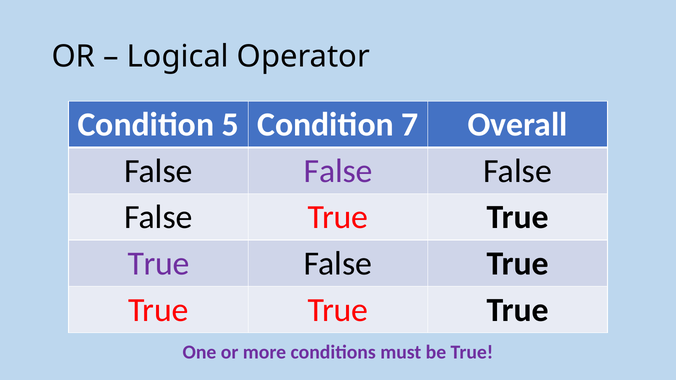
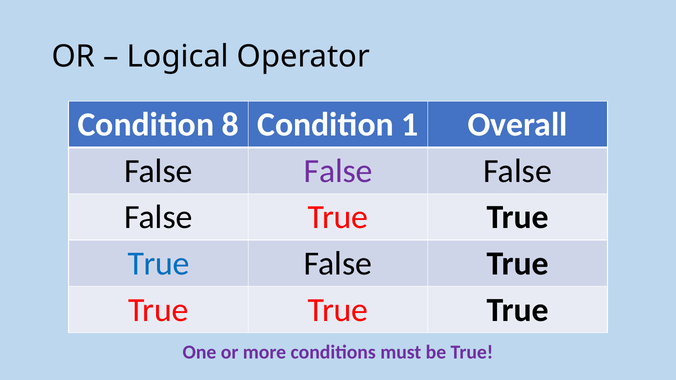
5: 5 -> 8
7: 7 -> 1
True at (158, 264) colour: purple -> blue
